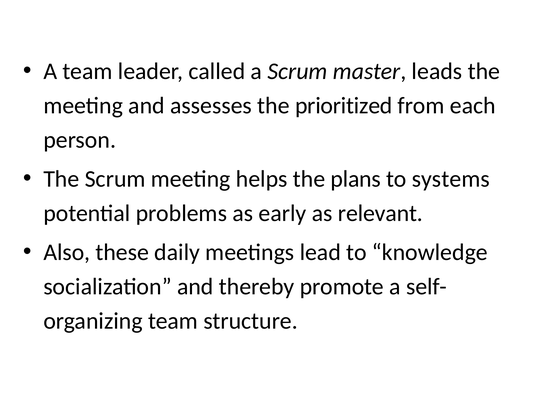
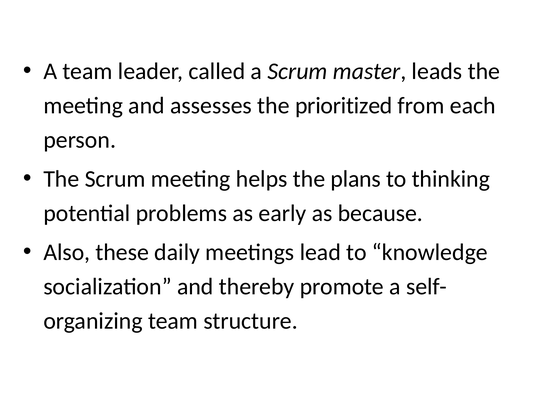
systems: systems -> thinking
relevant: relevant -> because
